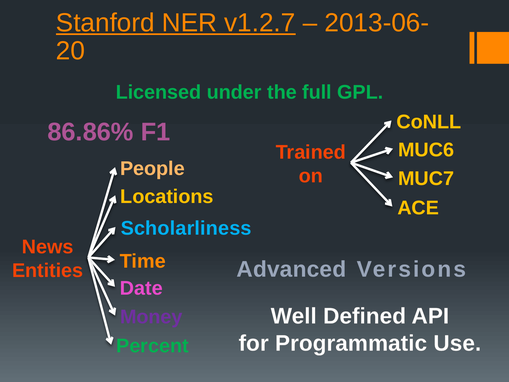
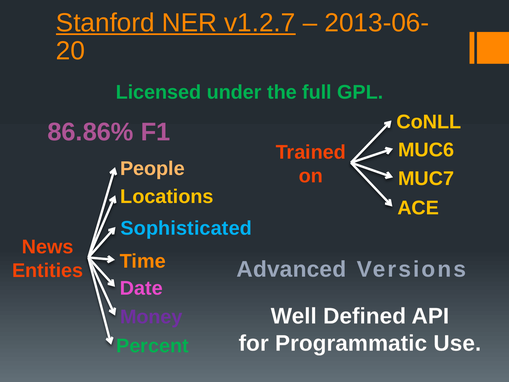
Scholarliness: Scholarliness -> Sophisticated
